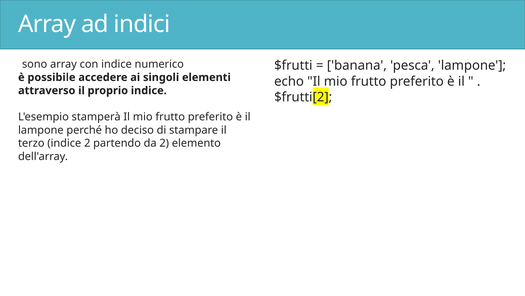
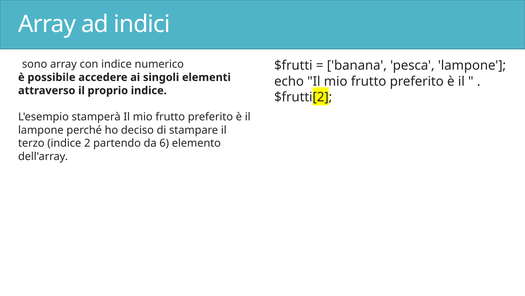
da 2: 2 -> 6
